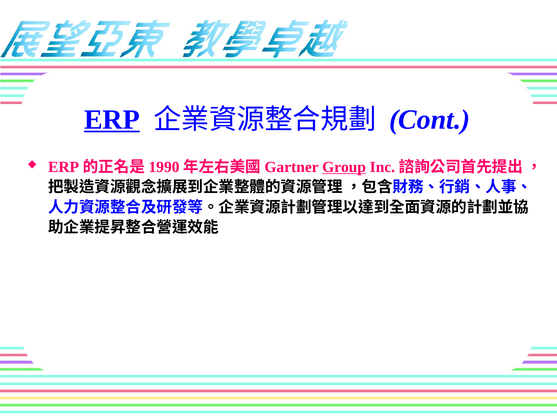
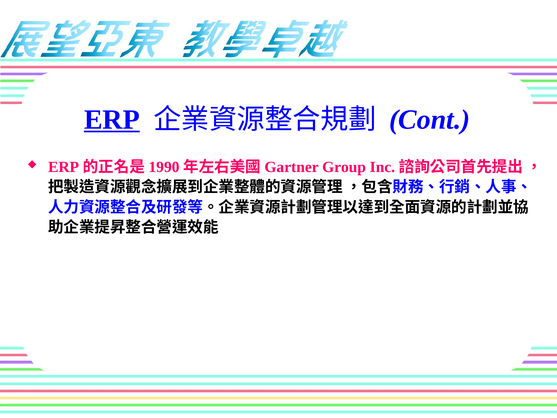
Group underline: present -> none
